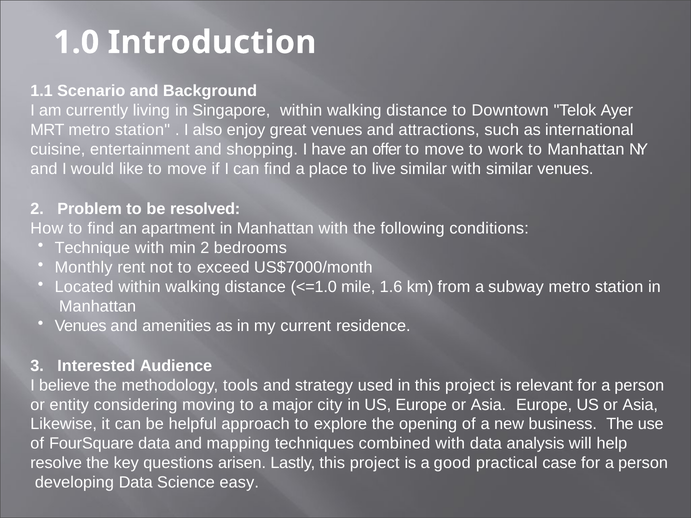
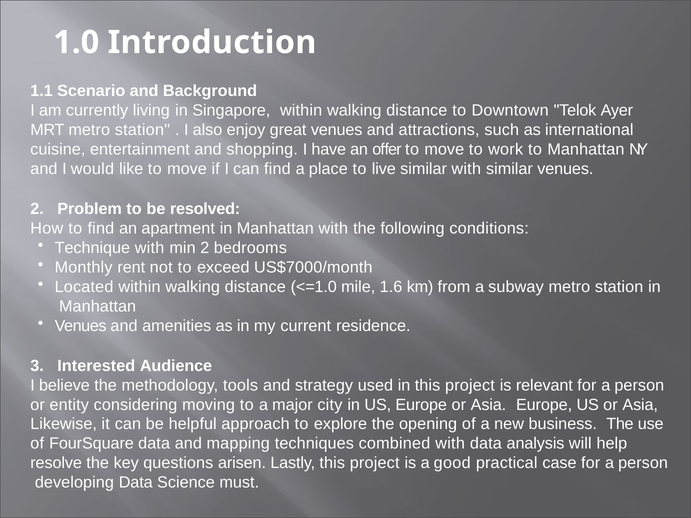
easy: easy -> must
